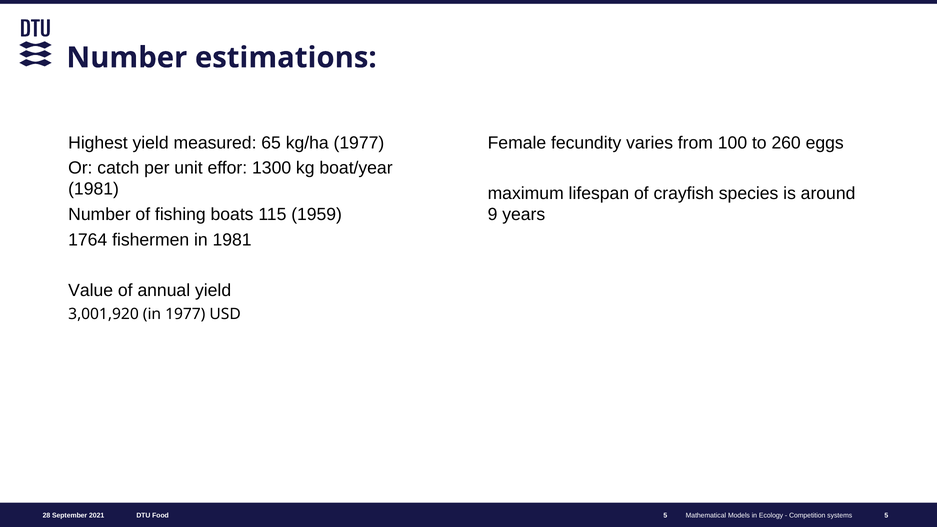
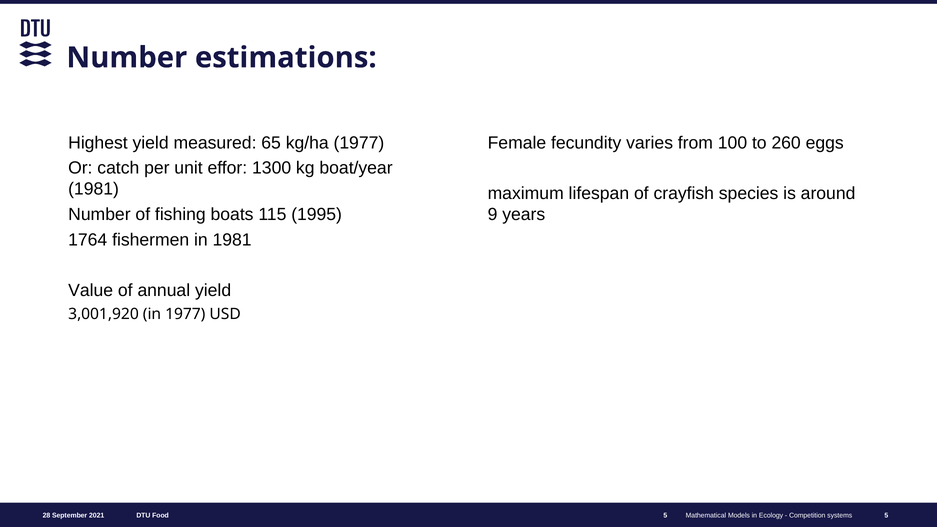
1959: 1959 -> 1995
